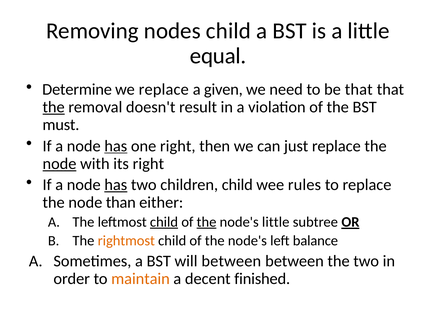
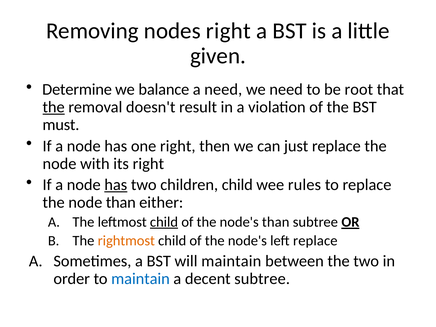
nodes child: child -> right
equal: equal -> given
we replace: replace -> balance
a given: given -> need
be that: that -> root
has at (116, 146) underline: present -> none
node at (59, 164) underline: present -> none
the at (207, 222) underline: present -> none
node's little: little -> than
left balance: balance -> replace
will between: between -> maintain
maintain at (140, 279) colour: orange -> blue
decent finished: finished -> subtree
